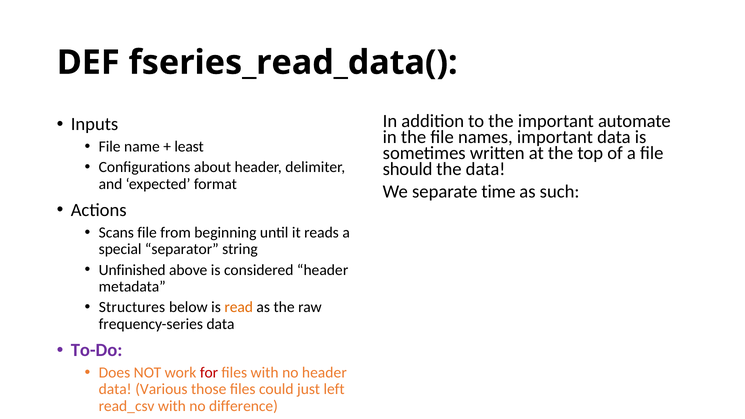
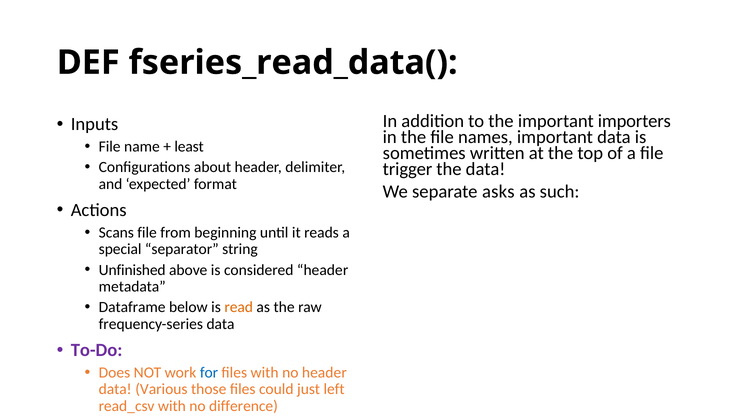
automate: automate -> importers
should: should -> trigger
time: time -> asks
Structures: Structures -> Dataframe
for colour: red -> blue
